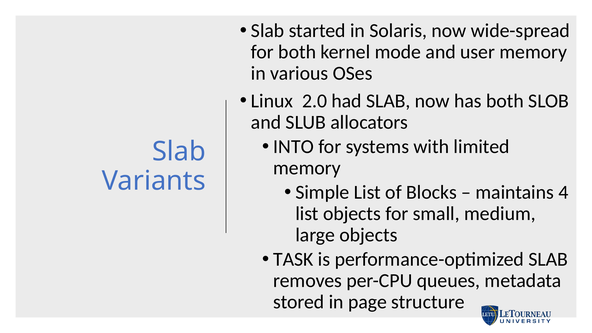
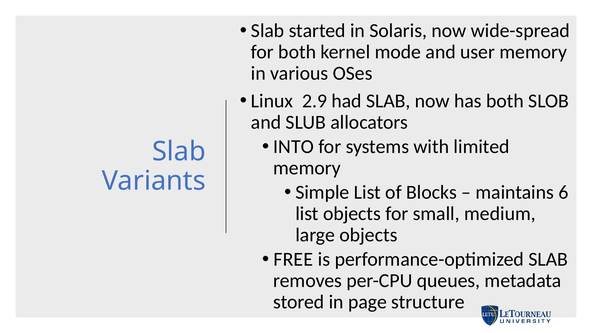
2.0: 2.0 -> 2.9
4: 4 -> 6
TASK: TASK -> FREE
